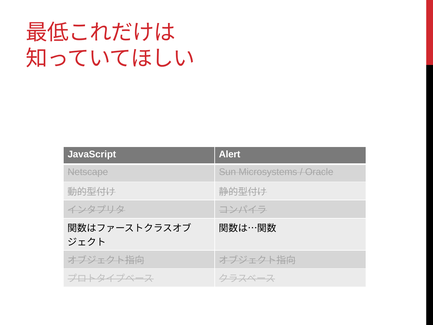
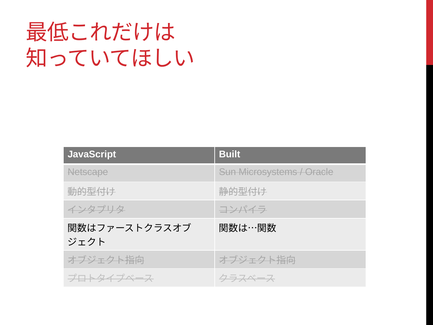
Alert: Alert -> Built
